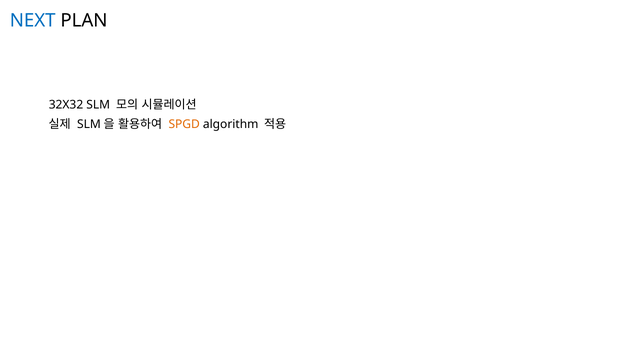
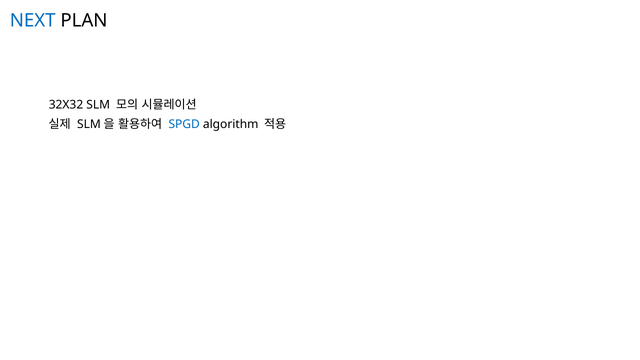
SPGD colour: orange -> blue
